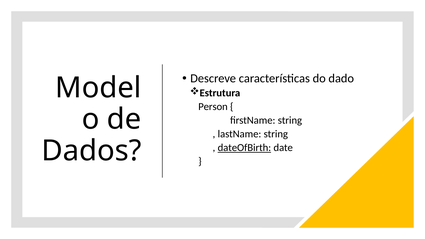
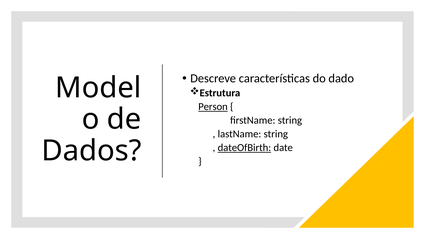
Person underline: none -> present
